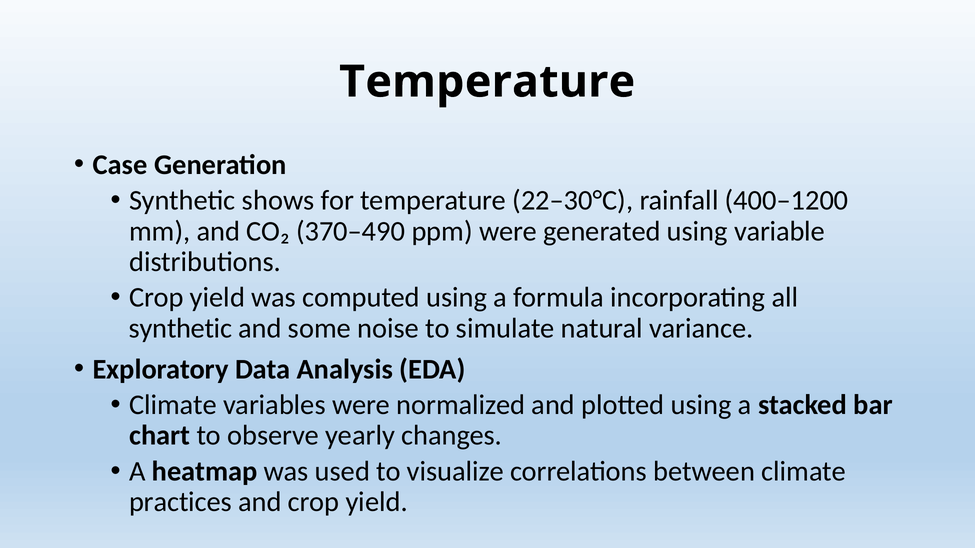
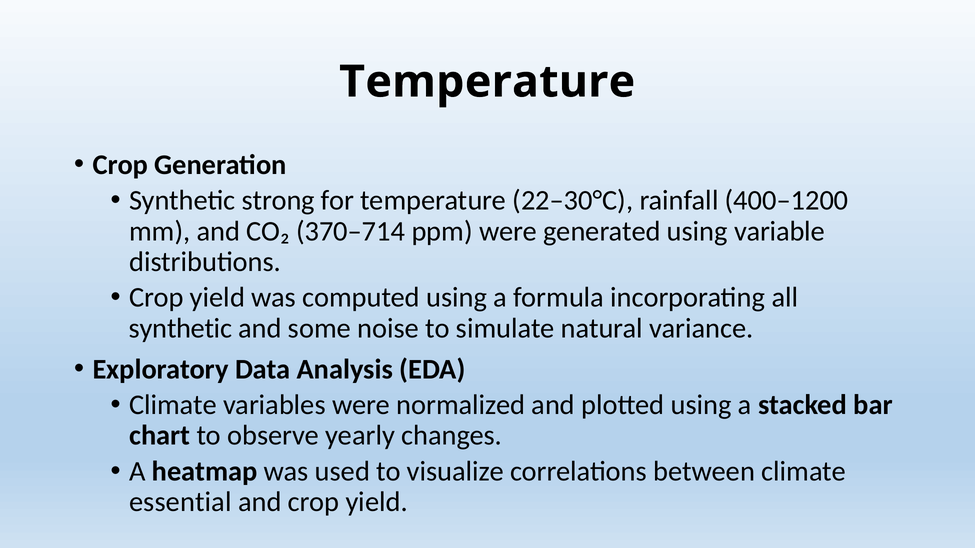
Case at (120, 165): Case -> Crop
shows: shows -> strong
370–490: 370–490 -> 370–714
practices: practices -> essential
